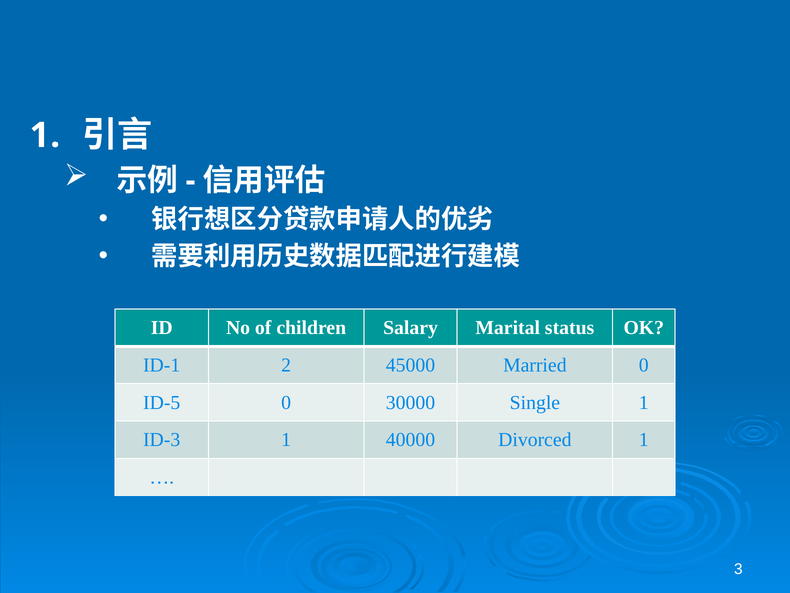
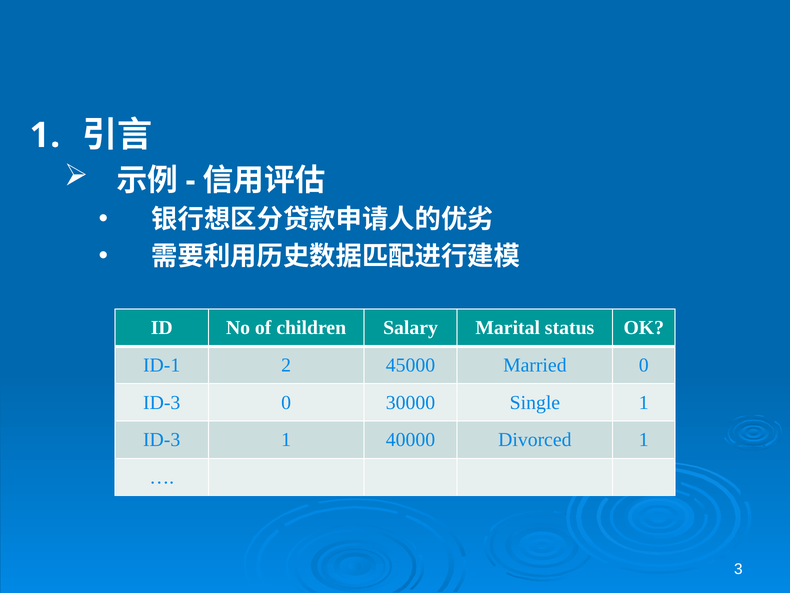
ID-5 at (162, 402): ID-5 -> ID-3
